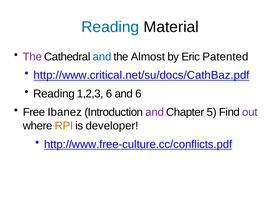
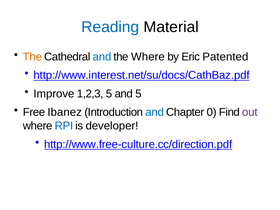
The at (32, 57) colour: purple -> orange
the Almost: Almost -> Where
http://www.critical.net/su/docs/CathBaz.pdf: http://www.critical.net/su/docs/CathBaz.pdf -> http://www.interest.net/su/docs/CathBaz.pdf
Reading at (54, 94): Reading -> Improve
1,2,3 6: 6 -> 5
and 6: 6 -> 5
and at (155, 112) colour: purple -> blue
5: 5 -> 0
RPI colour: orange -> blue
http://www.free-culture.cc/conflicts.pdf: http://www.free-culture.cc/conflicts.pdf -> http://www.free-culture.cc/direction.pdf
